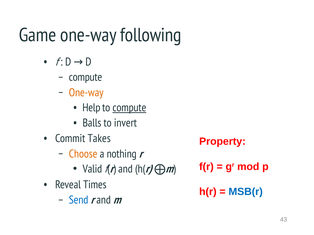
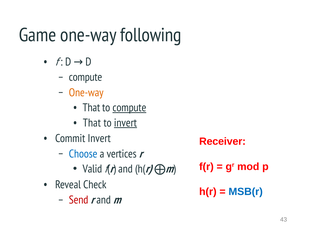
Help at (91, 108): Help -> That
Balls at (92, 123): Balls -> That
invert at (125, 123) underline: none -> present
Commit Takes: Takes -> Invert
Property: Property -> Receiver
Choose colour: orange -> blue
nothing: nothing -> vertices
Times: Times -> Check
Send colour: blue -> red
